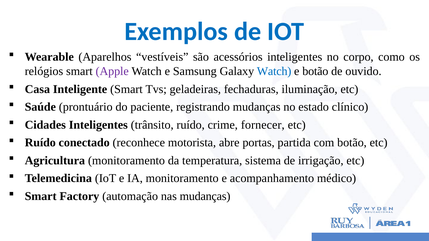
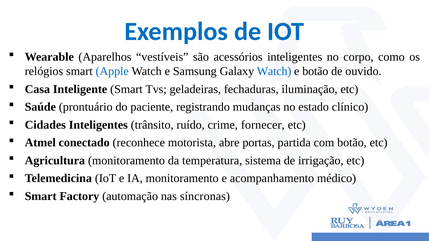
Apple colour: purple -> blue
Ruído at (40, 143): Ruído -> Atmel
nas mudanças: mudanças -> síncronas
